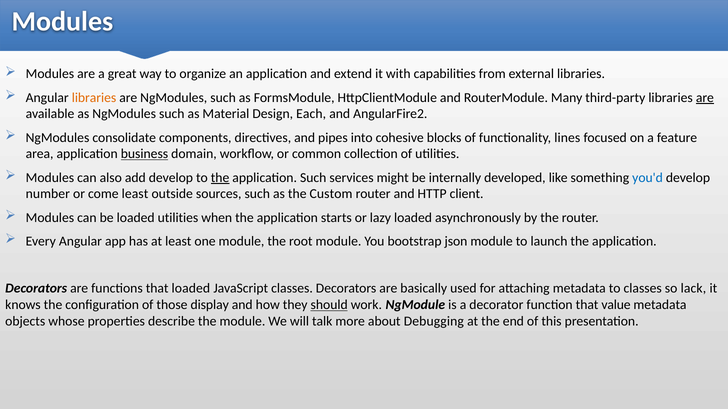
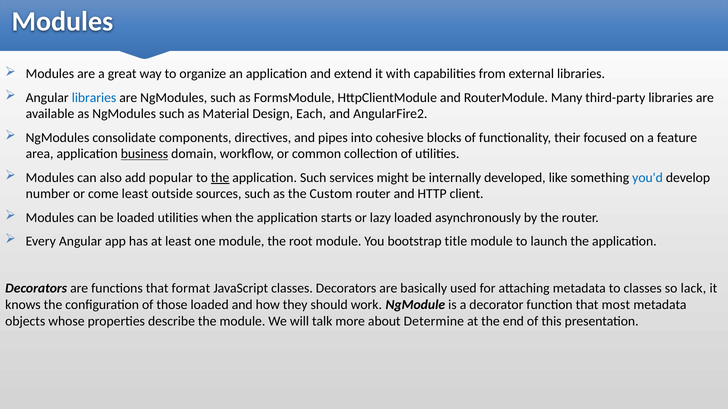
libraries at (94, 98) colour: orange -> blue
are at (705, 98) underline: present -> none
lines: lines -> their
add develop: develop -> popular
json: json -> title
that loaded: loaded -> format
those display: display -> loaded
should underline: present -> none
value: value -> most
Debugging: Debugging -> Determine
